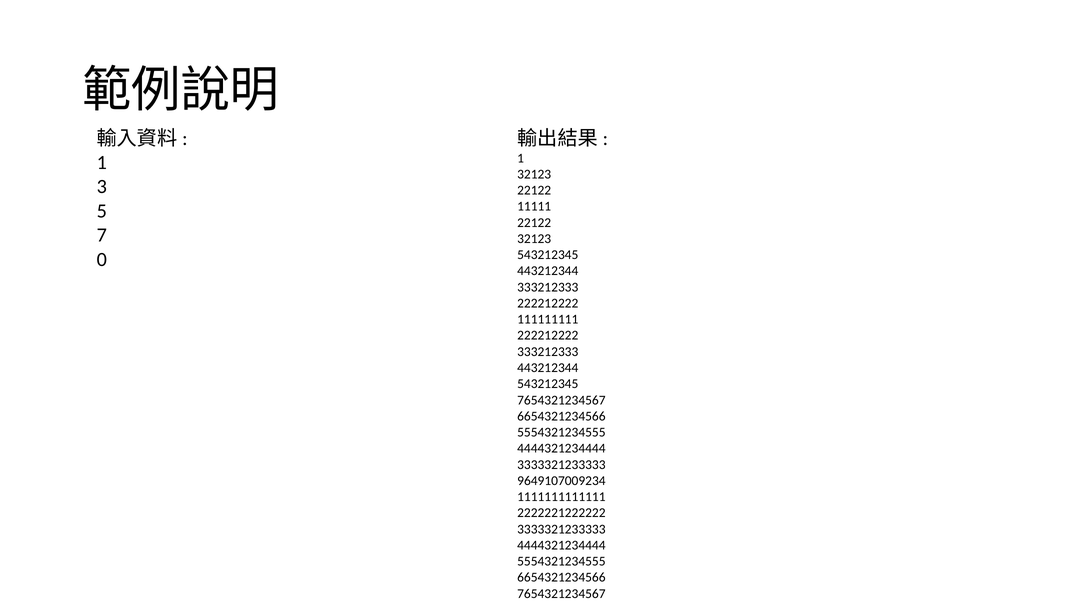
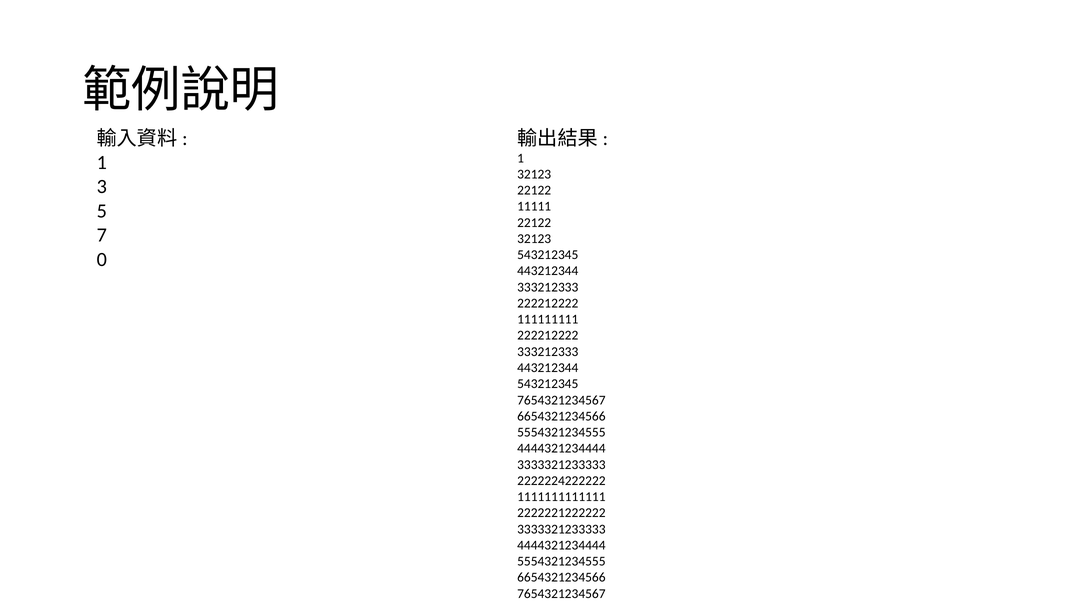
9649107009234: 9649107009234 -> 2222224222222
